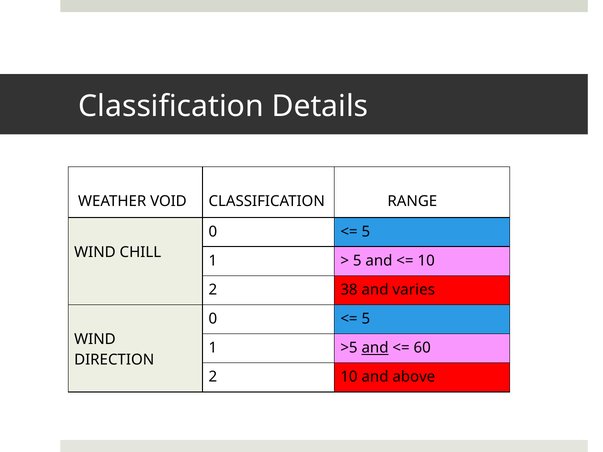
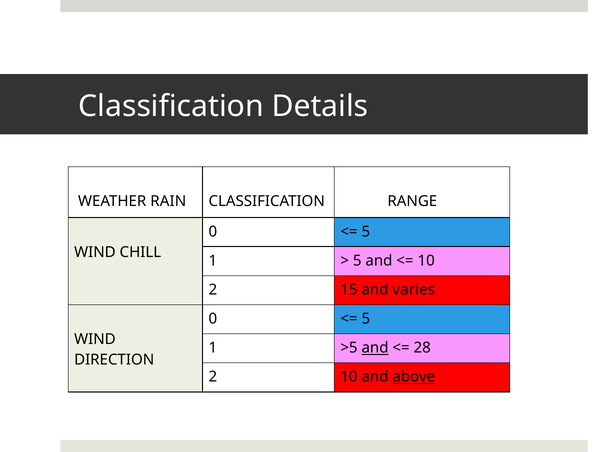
VOID: VOID -> RAIN
38: 38 -> 15
60: 60 -> 28
above underline: none -> present
